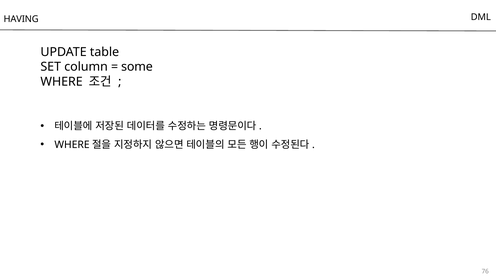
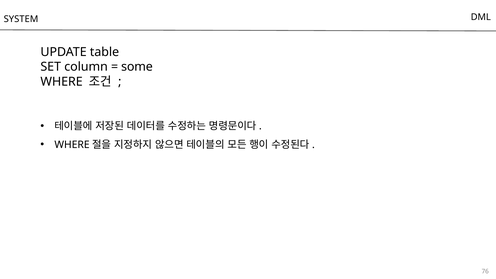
HAVING: HAVING -> SYSTEM
